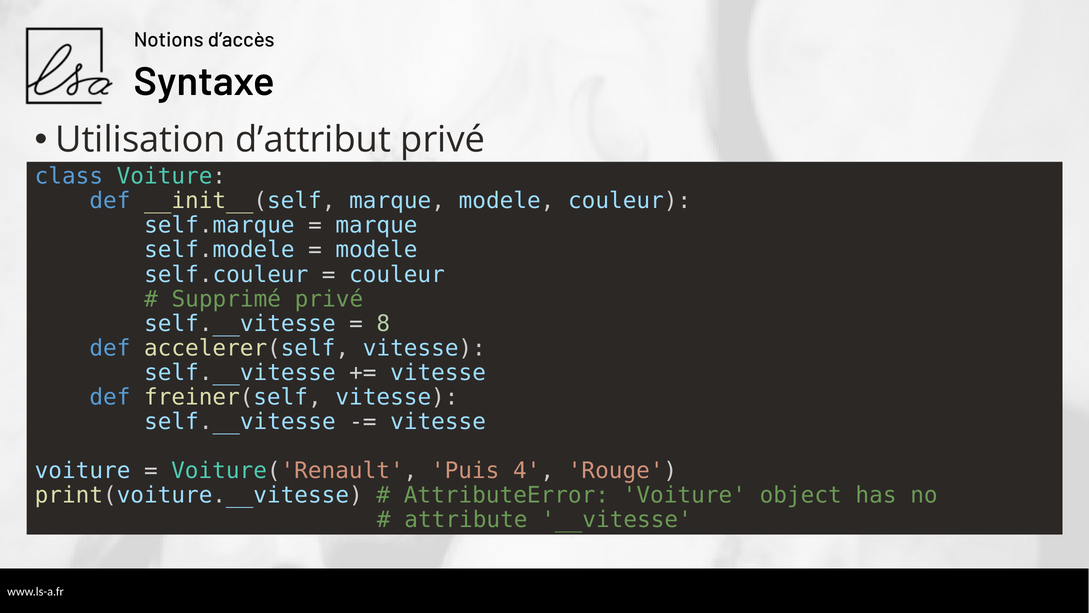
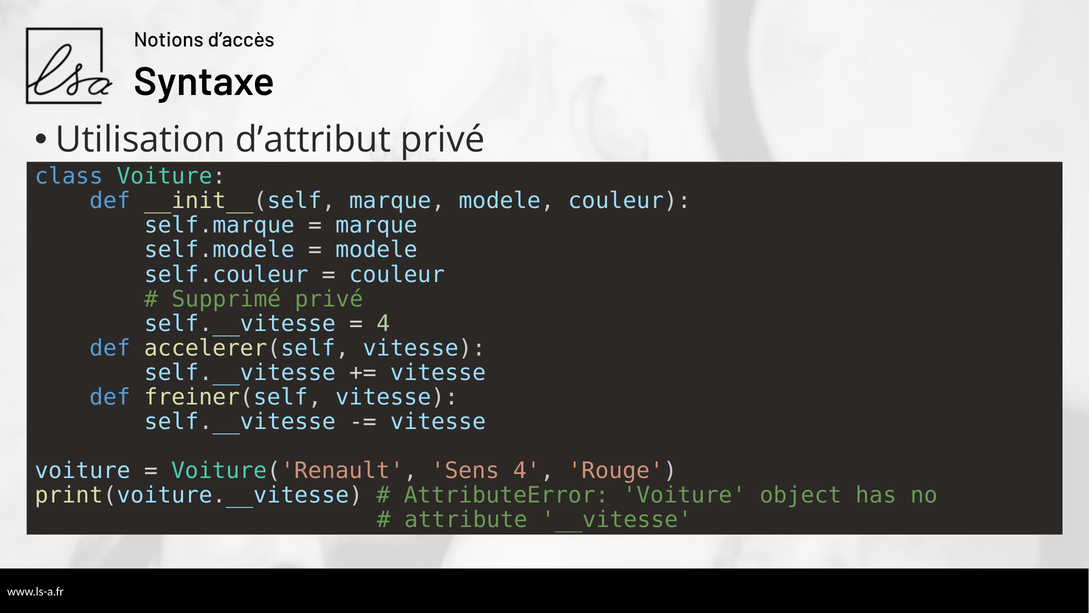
8 at (383, 323): 8 -> 4
Puis: Puis -> Sens
